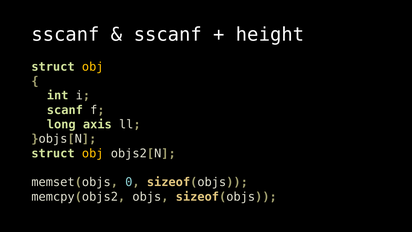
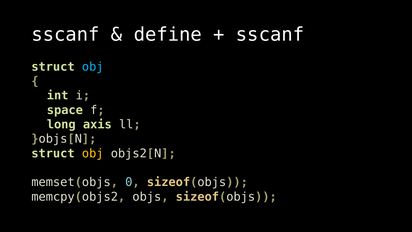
sscanf at (168, 35): sscanf -> define
height at (270, 35): height -> sscanf
obj at (93, 67) colour: yellow -> light blue
scanf: scanf -> space
